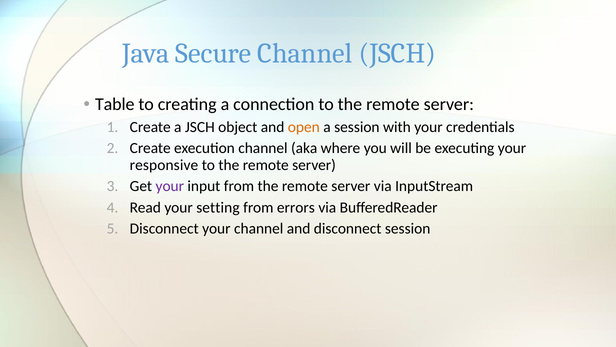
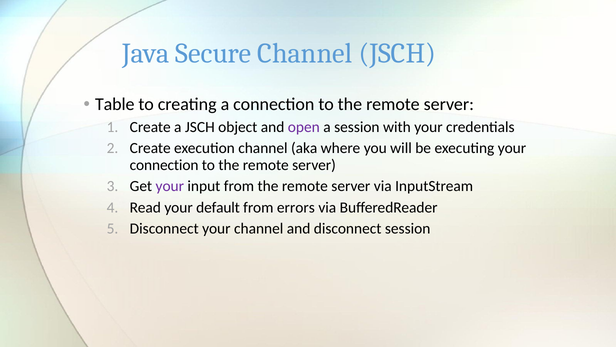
open colour: orange -> purple
responsive at (164, 165): responsive -> connection
setting: setting -> default
